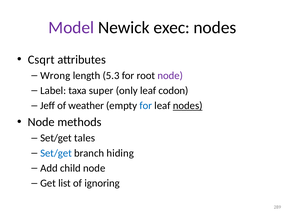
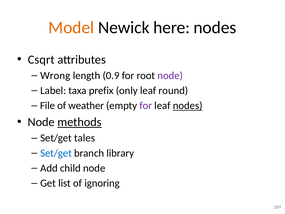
Model colour: purple -> orange
exec: exec -> here
5.3: 5.3 -> 0.9
super: super -> prefix
codon: codon -> round
Jeff: Jeff -> File
for at (146, 106) colour: blue -> purple
methods underline: none -> present
hiding: hiding -> library
